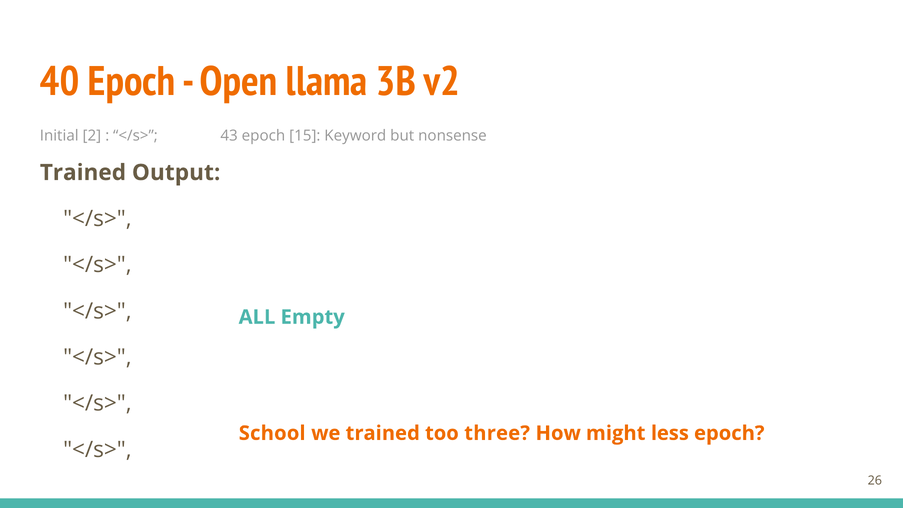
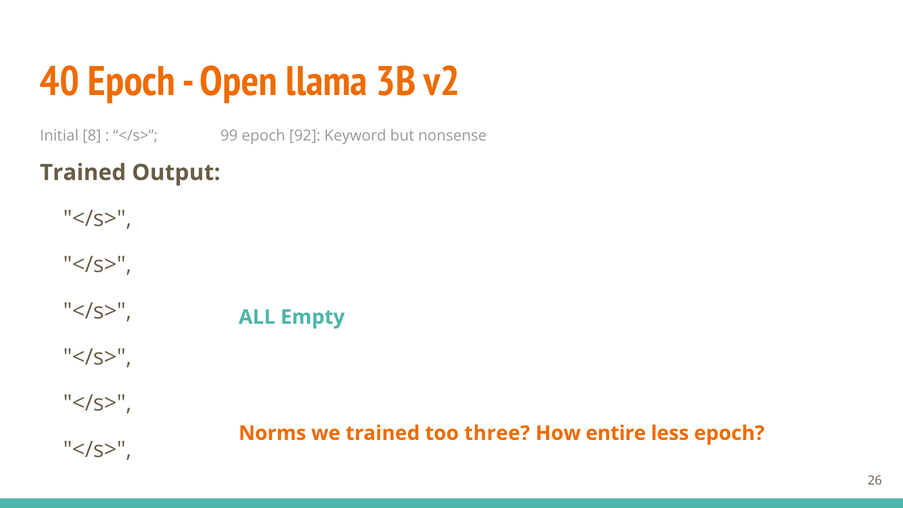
2: 2 -> 8
43: 43 -> 99
15: 15 -> 92
School: School -> Norms
might: might -> entire
